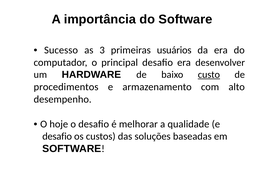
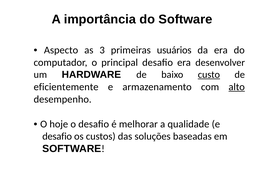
Sucesso: Sucesso -> Aspecto
procedimentos: procedimentos -> eficientemente
alto underline: none -> present
